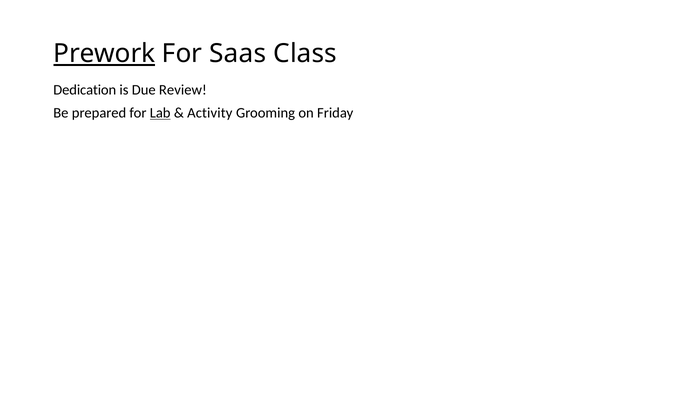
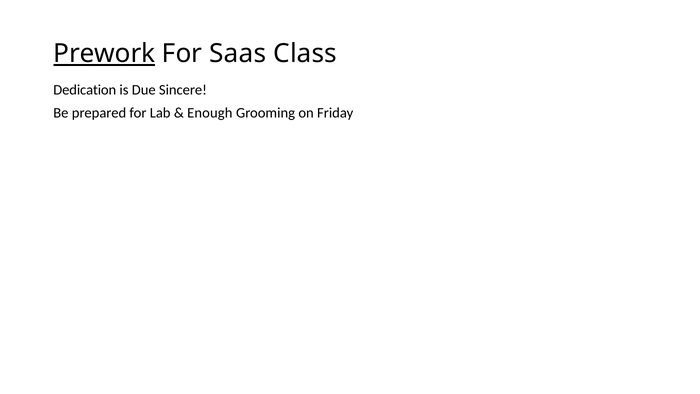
Review: Review -> Sincere
Lab underline: present -> none
Activity: Activity -> Enough
